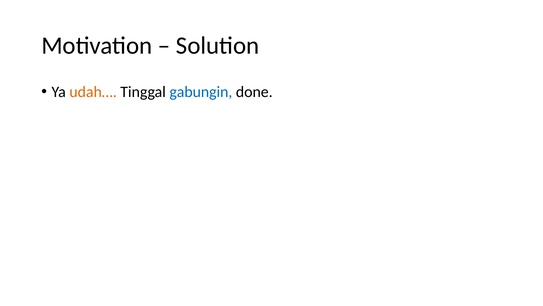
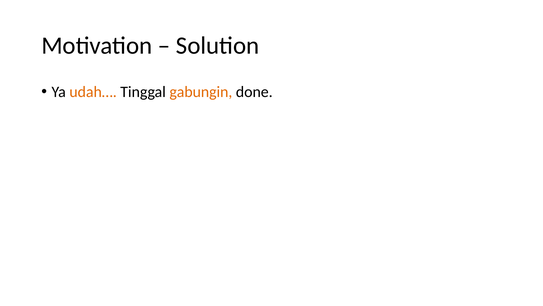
gabungin colour: blue -> orange
